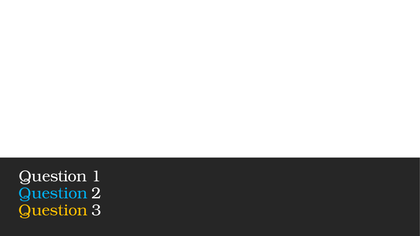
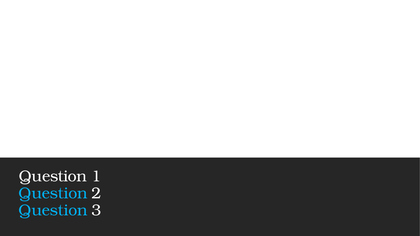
Question at (53, 211) colour: yellow -> light blue
